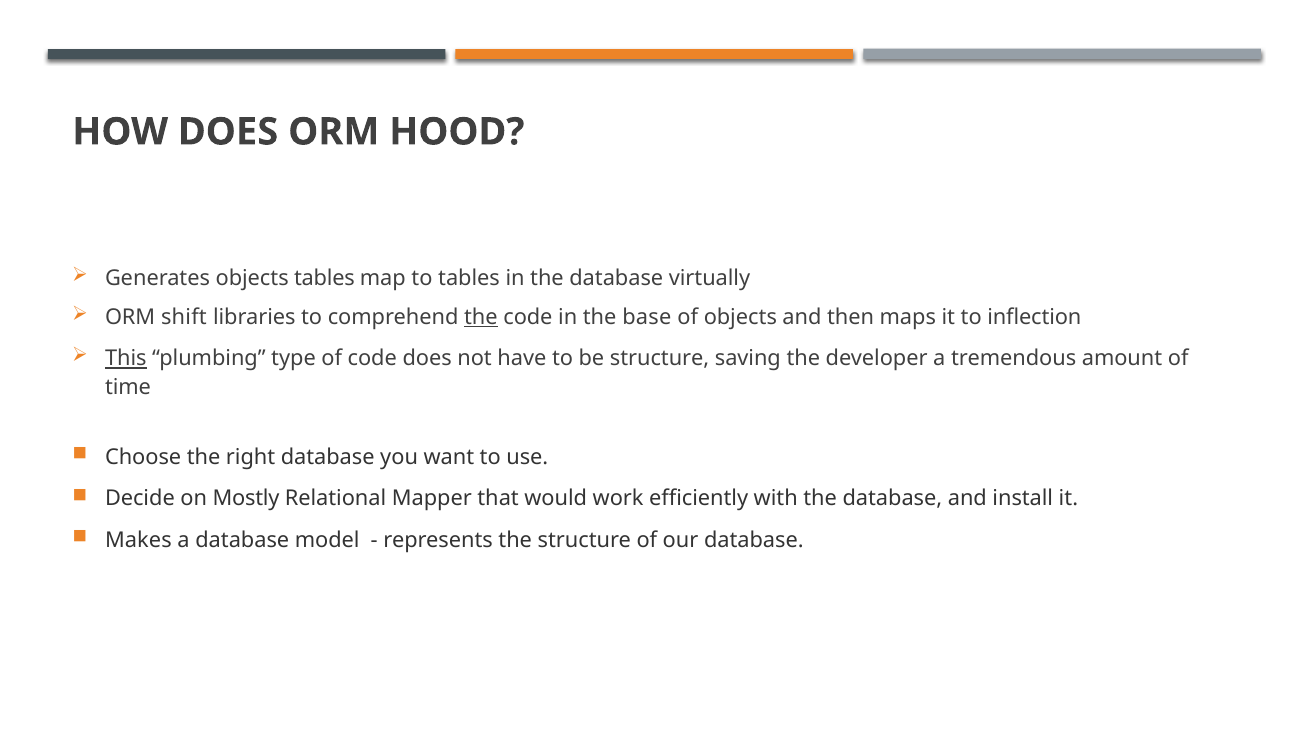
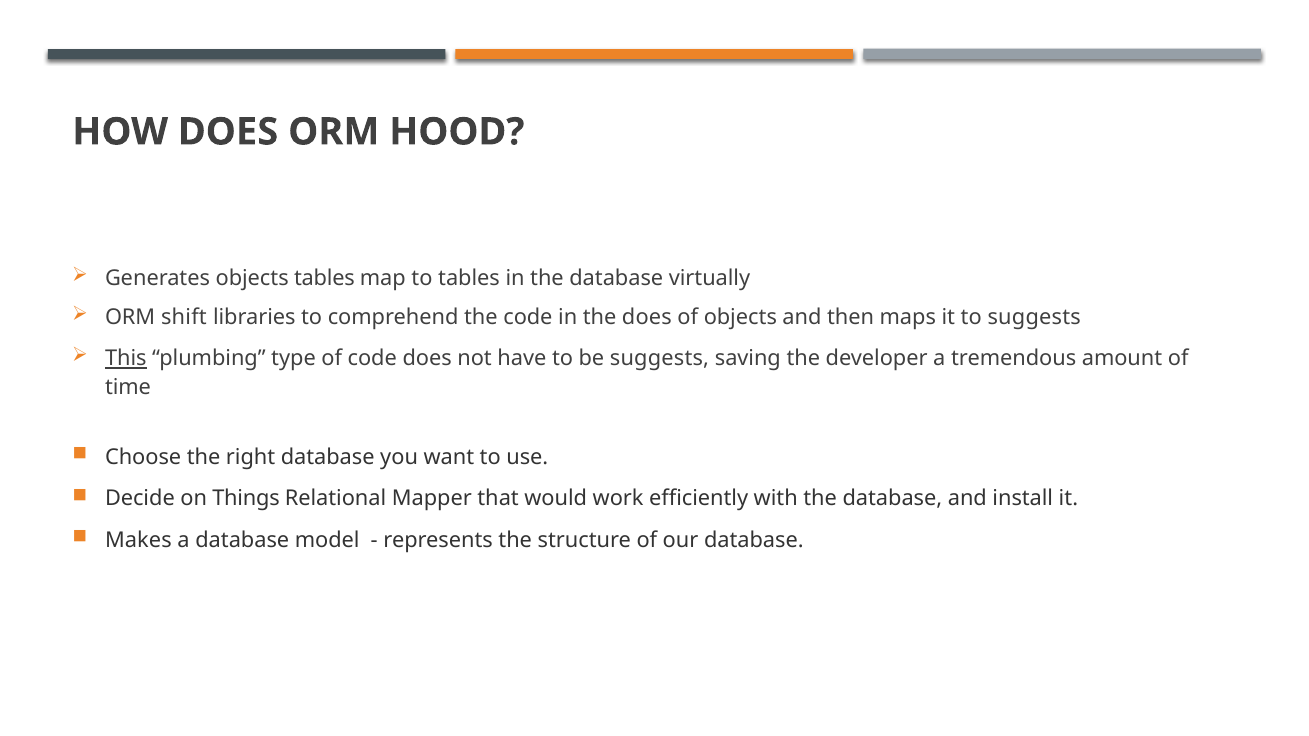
the at (481, 318) underline: present -> none
the base: base -> does
to inflection: inflection -> suggests
be structure: structure -> suggests
Mostly: Mostly -> Things
